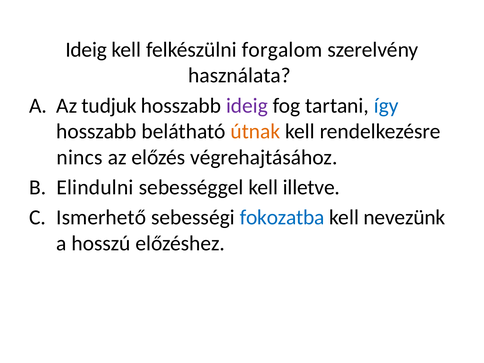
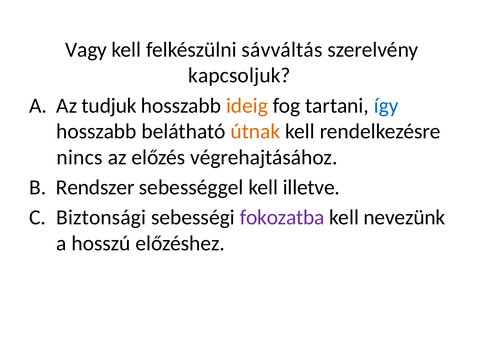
Ideig at (86, 50): Ideig -> Vagy
forgalom: forgalom -> sávváltás
használata: használata -> kapcsoljuk
ideig at (247, 106) colour: purple -> orange
Elindulni: Elindulni -> Rendszer
Ismerhető: Ismerhető -> Biztonsági
fokozatba colour: blue -> purple
